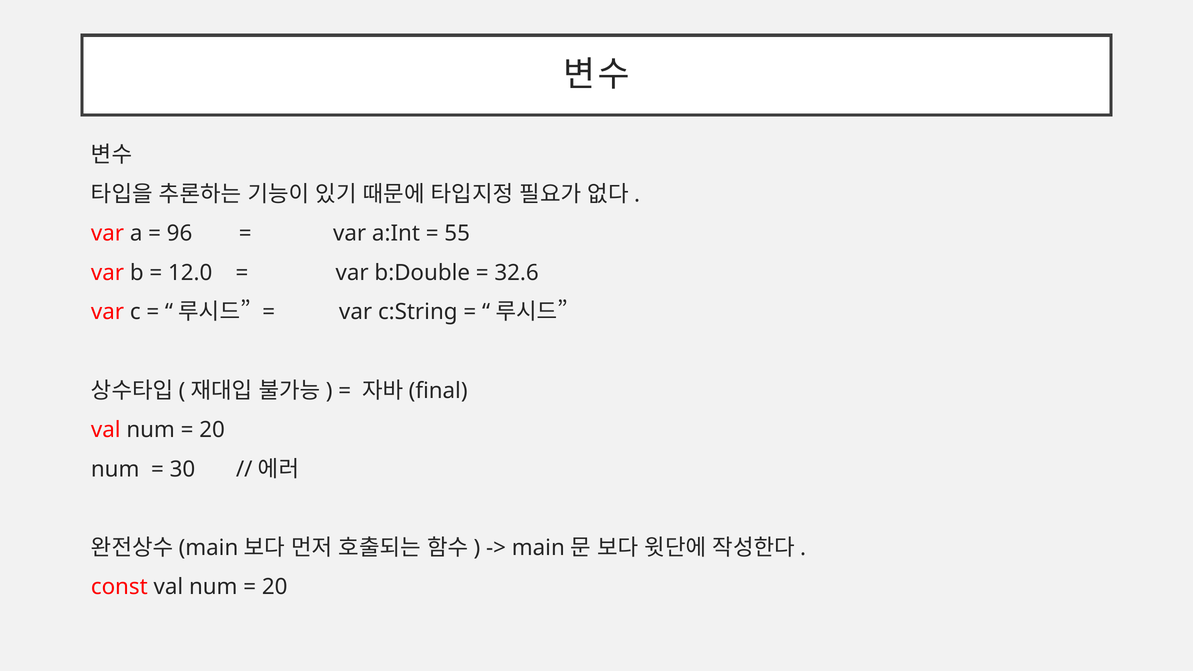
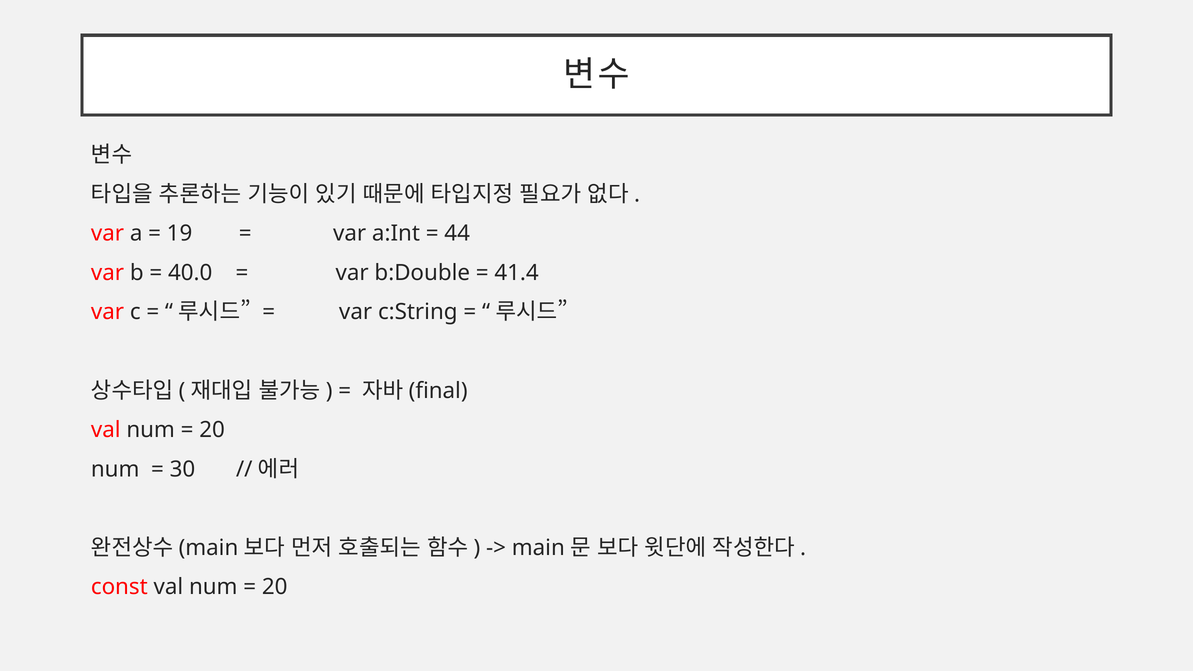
96: 96 -> 19
55: 55 -> 44
12.0: 12.0 -> 40.0
32.6: 32.6 -> 41.4
